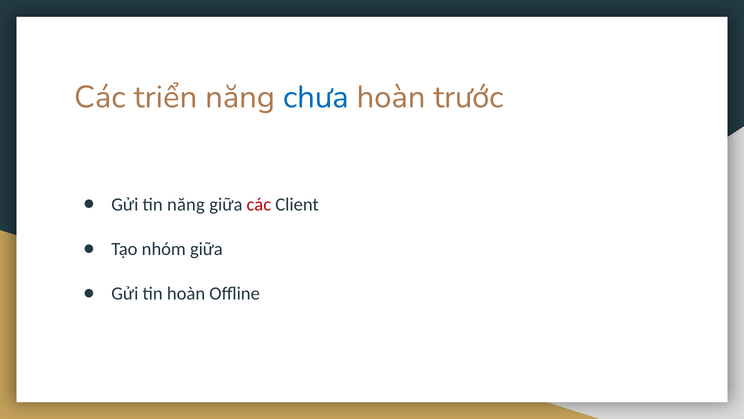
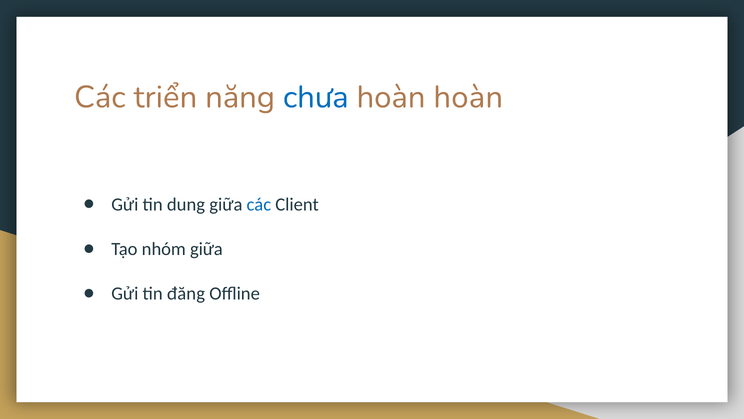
hoàn trước: trước -> hoàn
tin năng: năng -> dung
các at (259, 204) colour: red -> blue
tin hoàn: hoàn -> đăng
